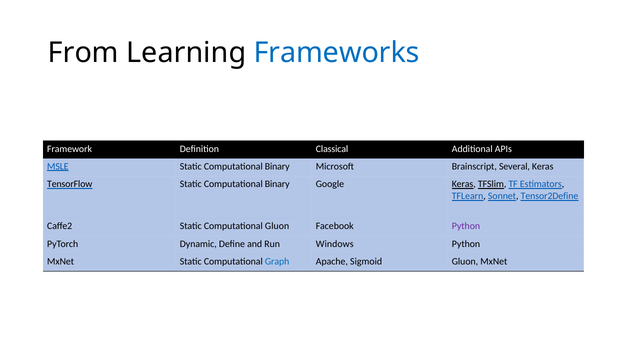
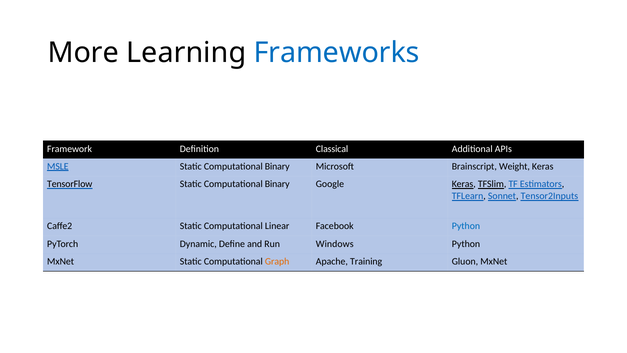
From: From -> More
Several: Several -> Weight
Tensor2Define: Tensor2Define -> Tensor2Inputs
Computational Gluon: Gluon -> Linear
Python at (466, 226) colour: purple -> blue
Graph colour: blue -> orange
Sigmoid: Sigmoid -> Training
